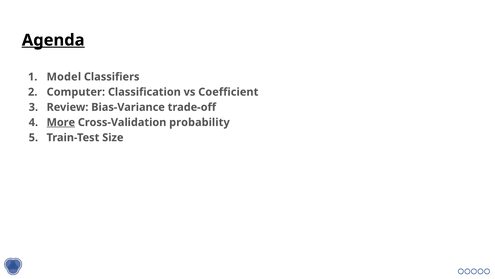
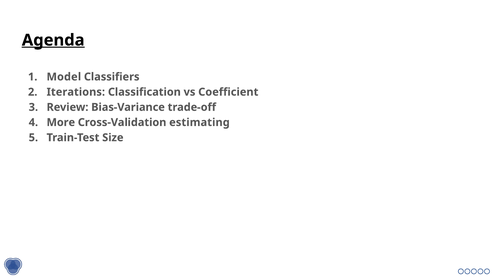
Computer: Computer -> Iterations
More underline: present -> none
probability: probability -> estimating
